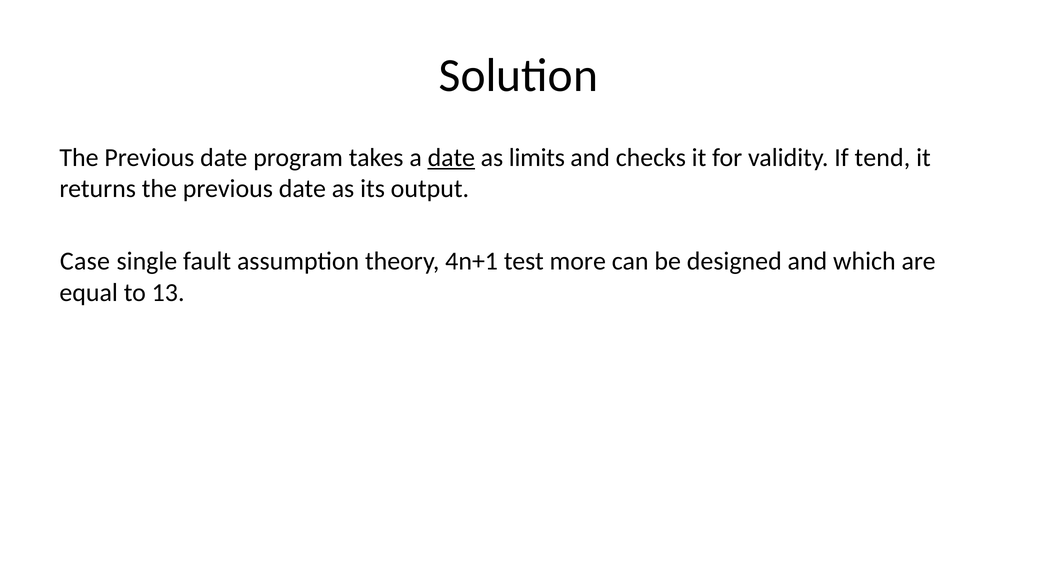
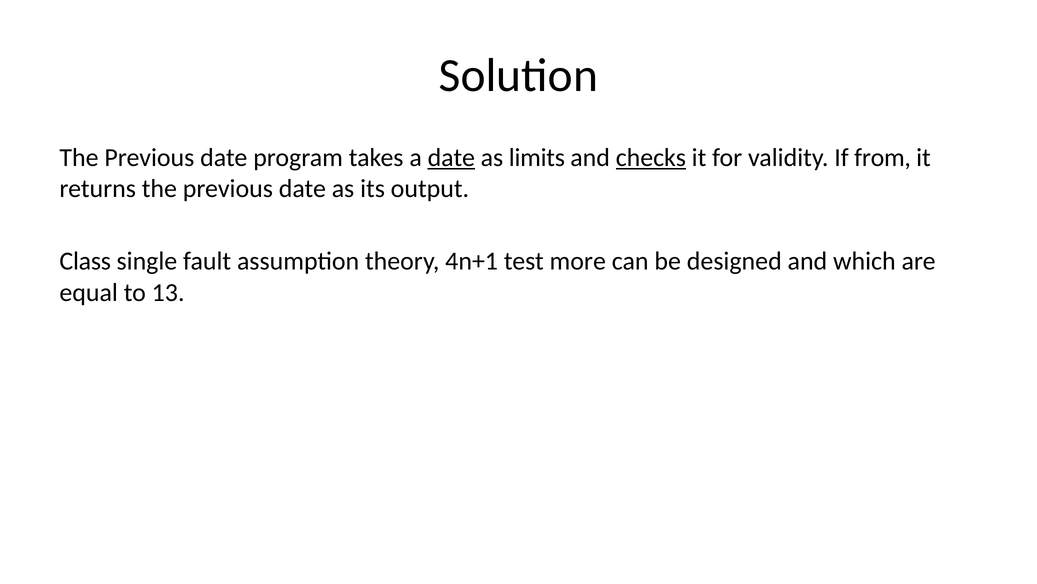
checks underline: none -> present
tend: tend -> from
Case: Case -> Class
